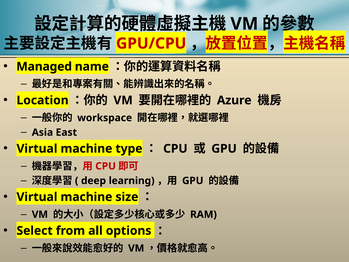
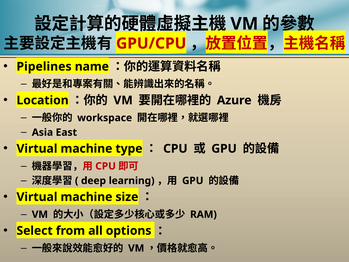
Managed: Managed -> Pipelines
